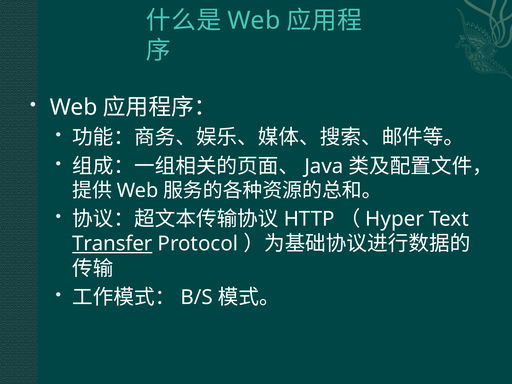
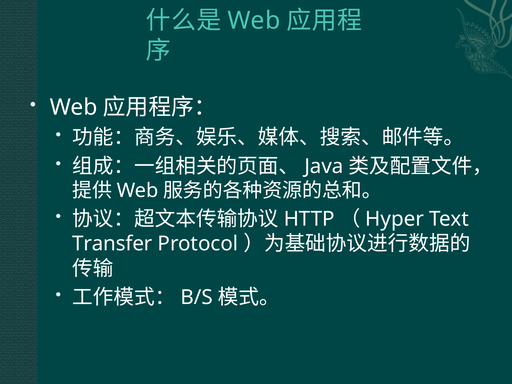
Transfer underline: present -> none
